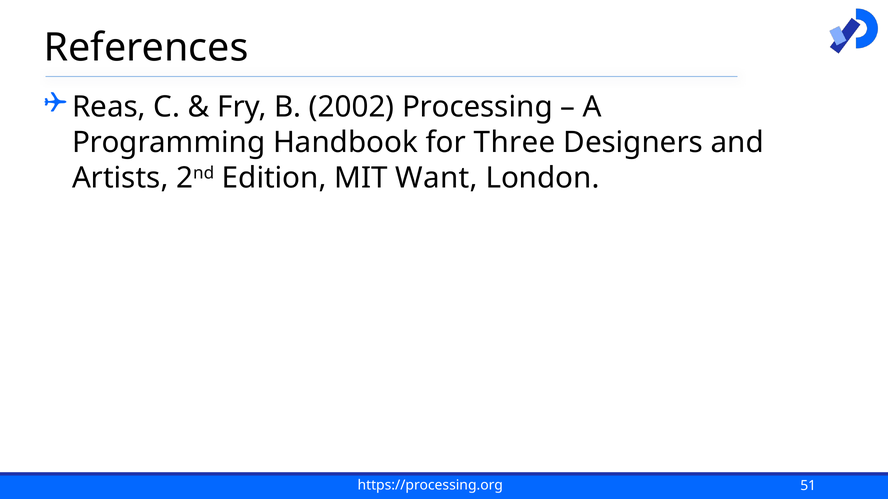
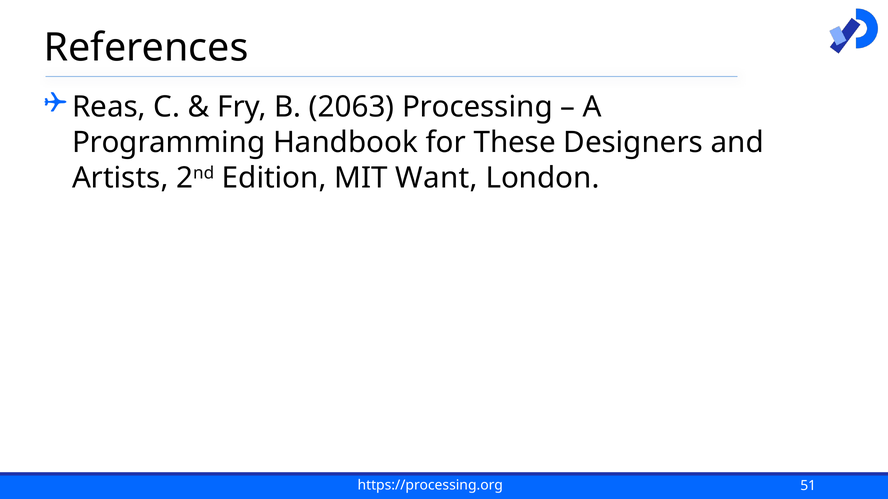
2002: 2002 -> 2063
Three: Three -> These
